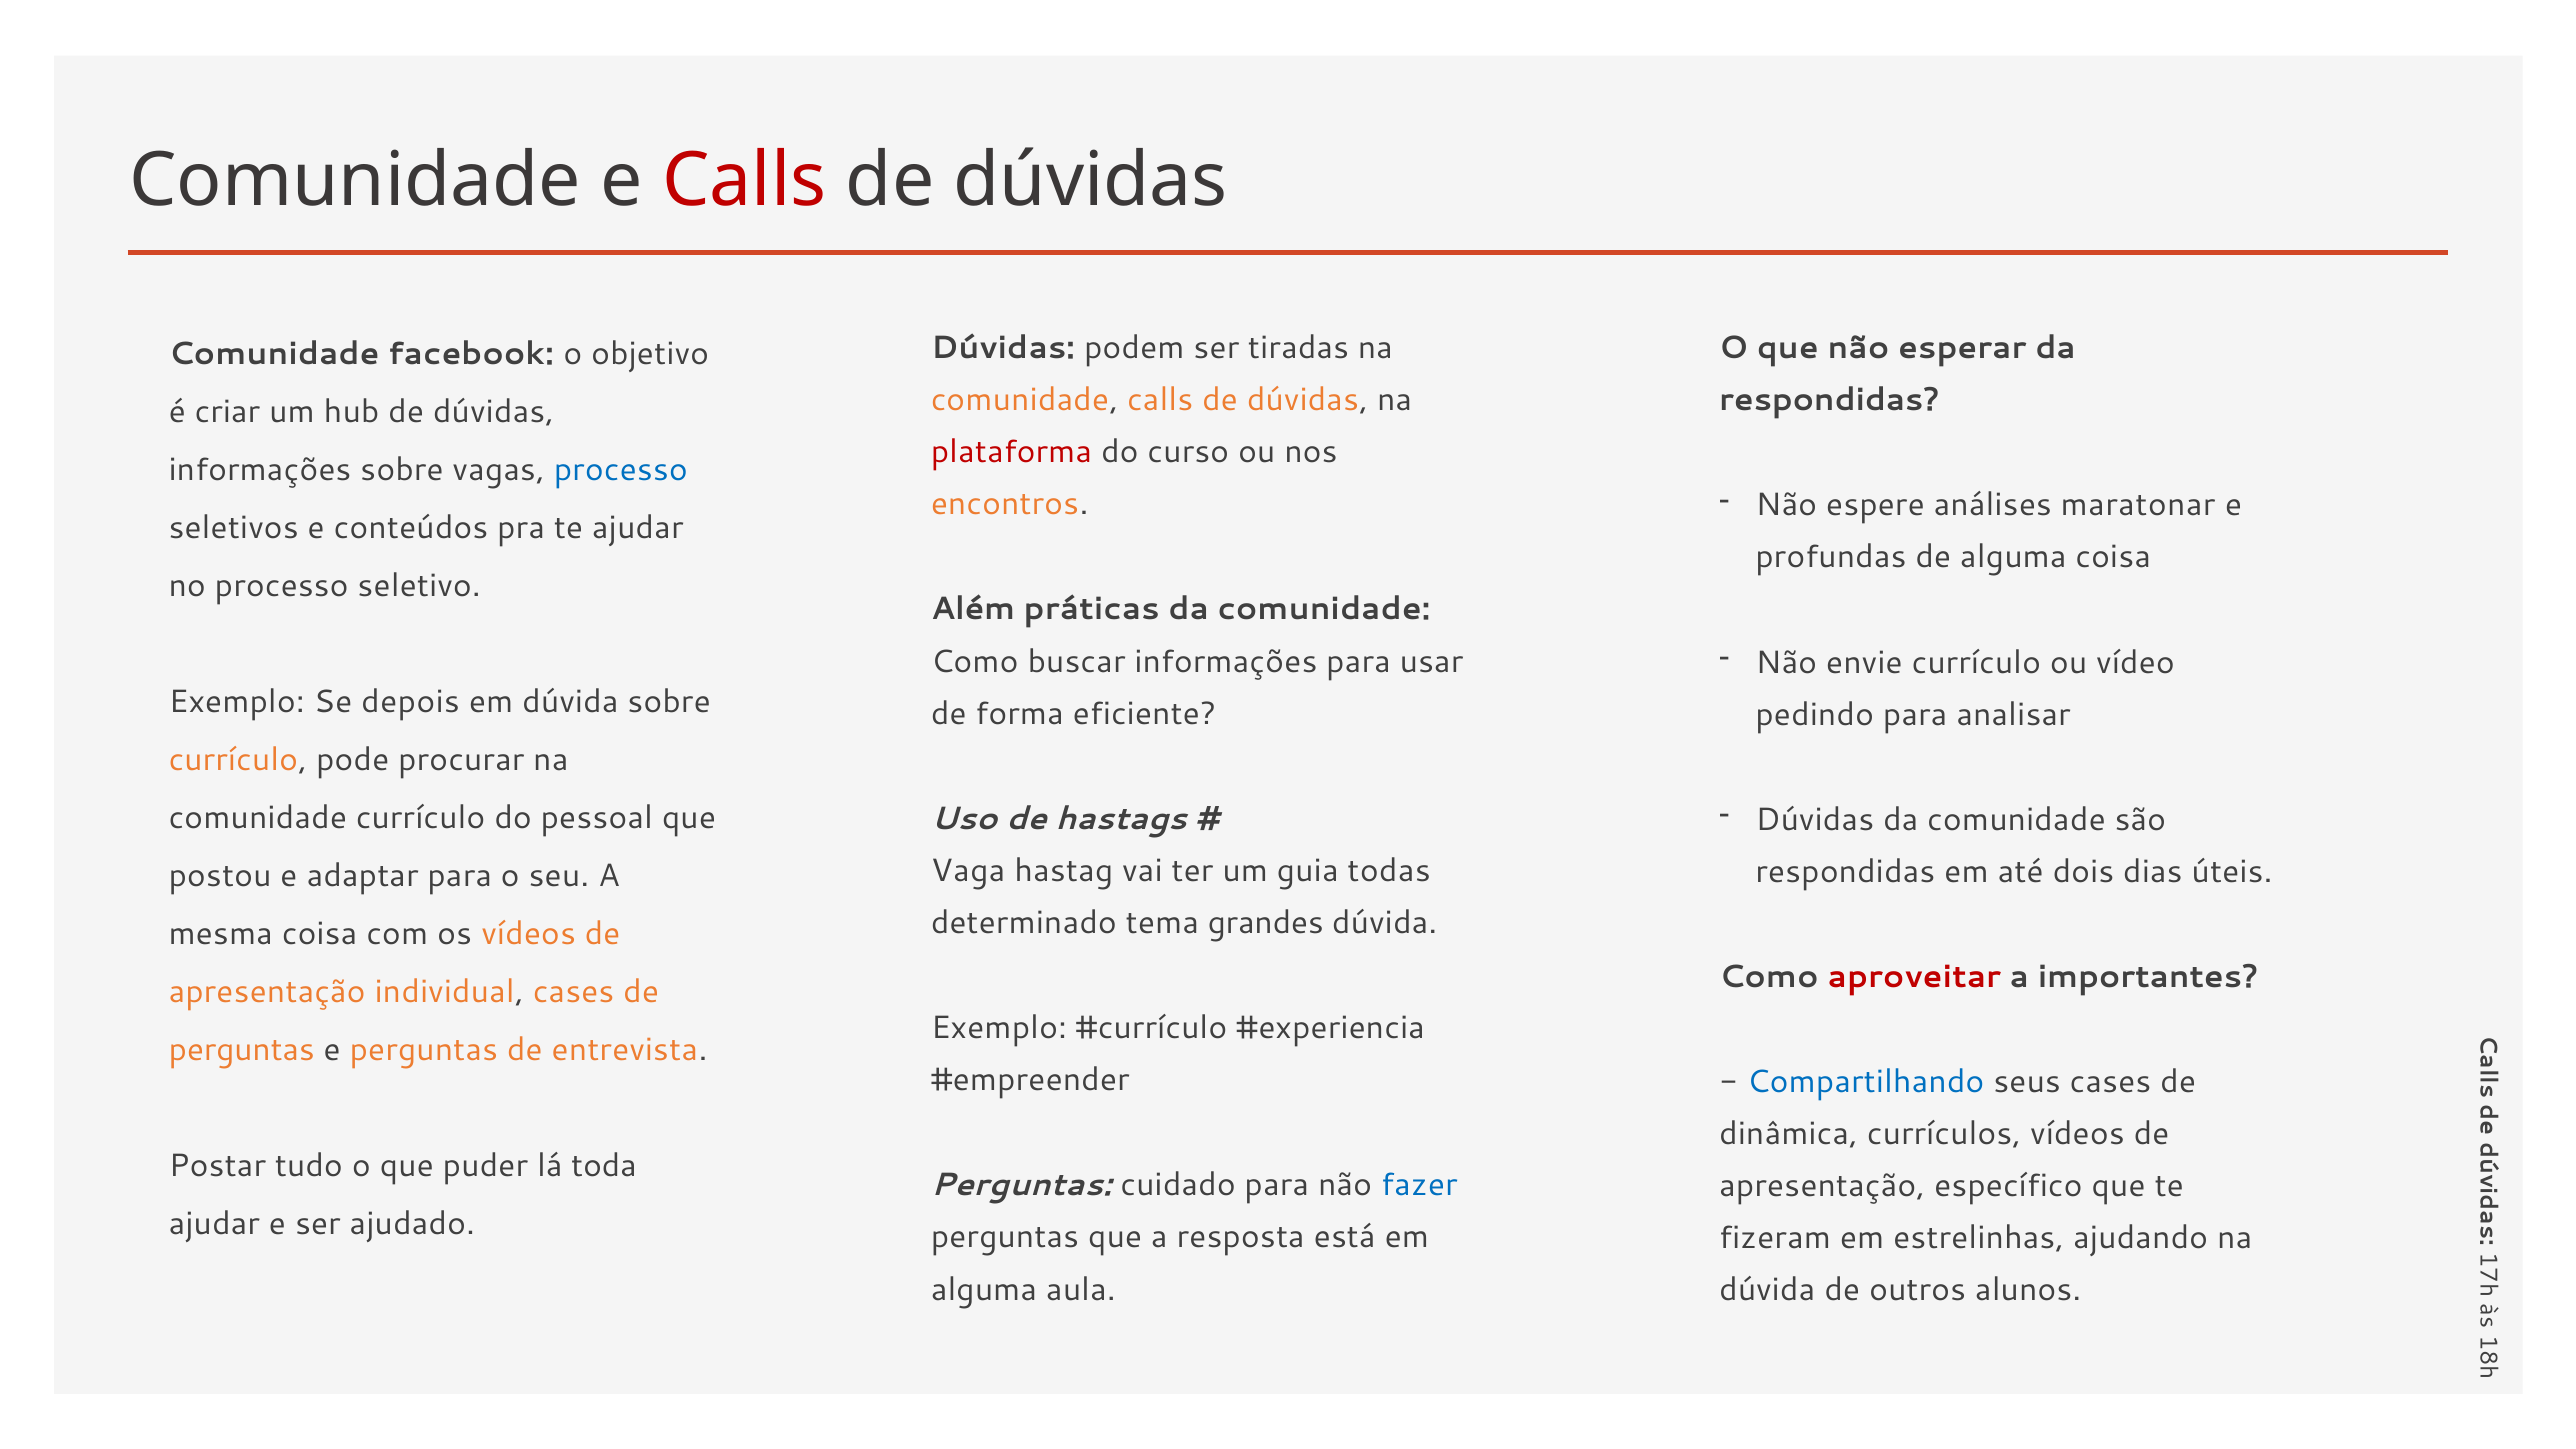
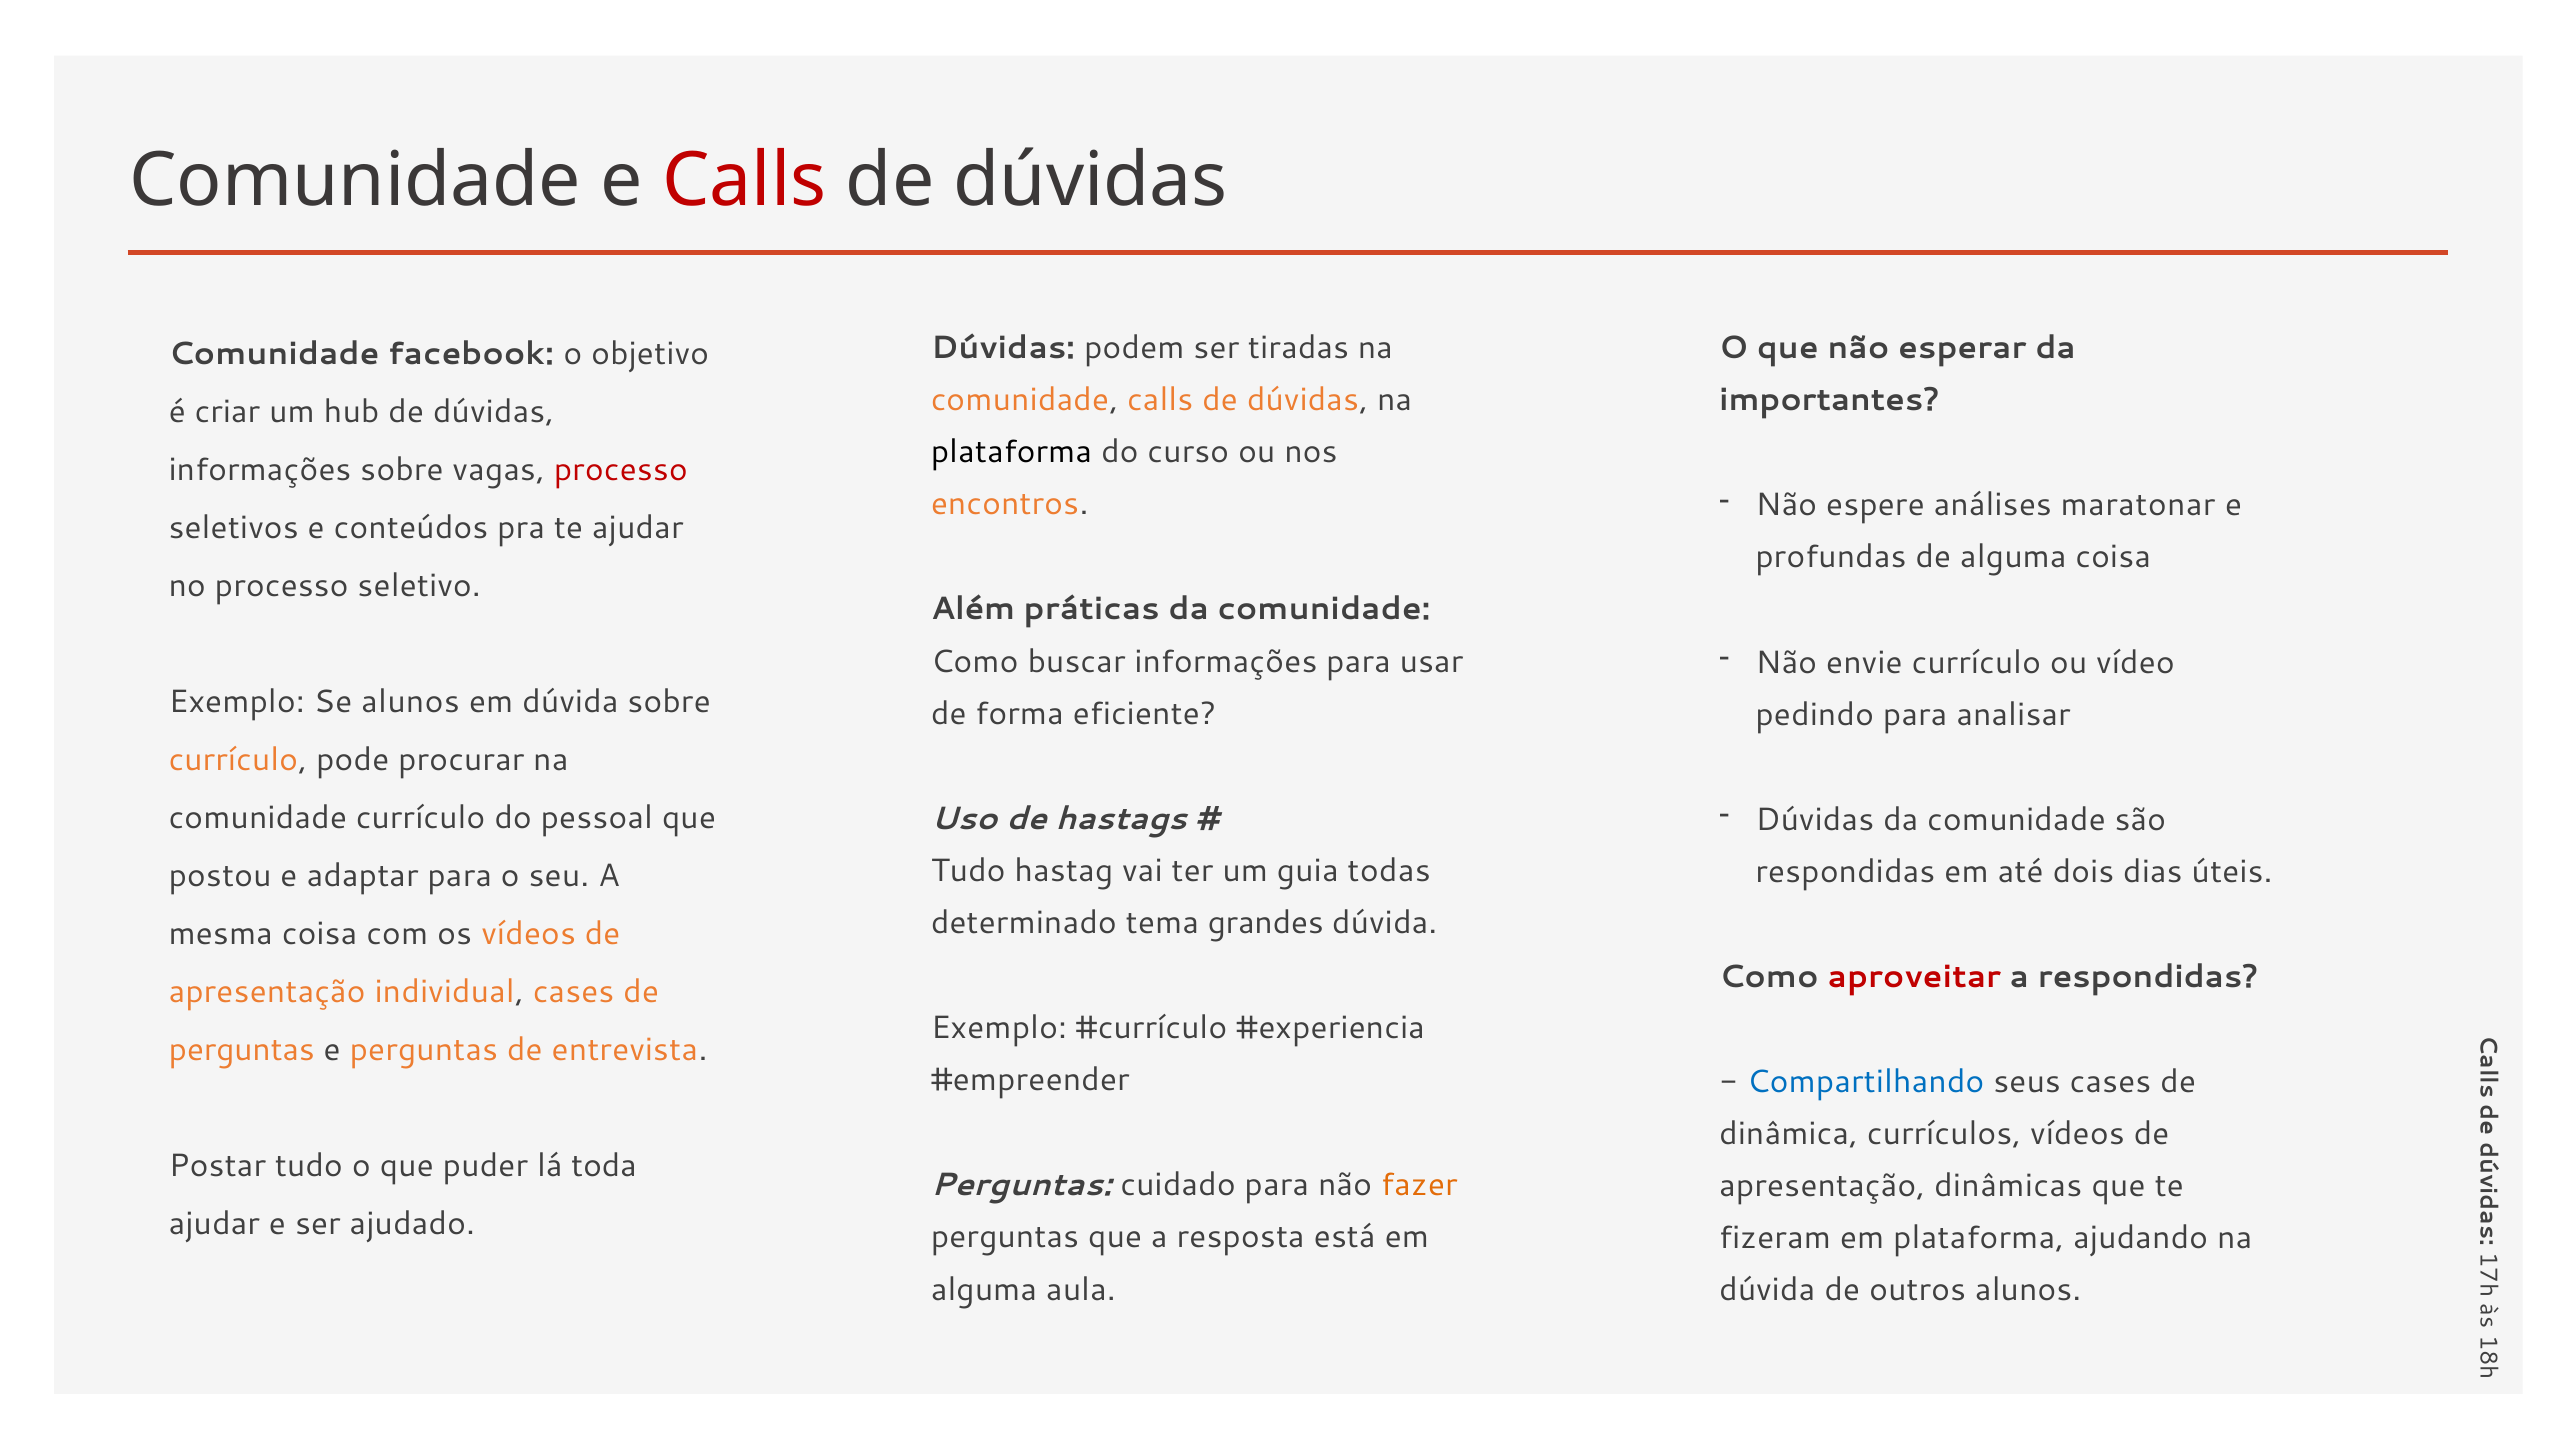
respondidas at (1829, 400): respondidas -> importantes
plataforma at (1012, 452) colour: red -> black
processo at (621, 470) colour: blue -> red
Se depois: depois -> alunos
Vaga at (968, 871): Vaga -> Tudo
a importantes: importantes -> respondidas
fazer colour: blue -> orange
específico: específico -> dinâmicas
em estrelinhas: estrelinhas -> plataforma
